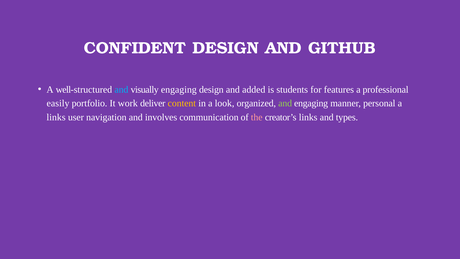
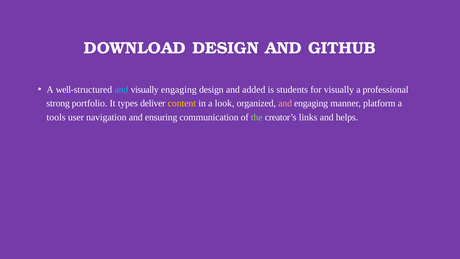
CONFIDENT: CONFIDENT -> DOWNLOAD
for features: features -> visually
easily: easily -> strong
work: work -> types
and at (285, 103) colour: light green -> pink
personal: personal -> platform
links at (56, 117): links -> tools
involves: involves -> ensuring
the colour: pink -> light green
types: types -> helps
